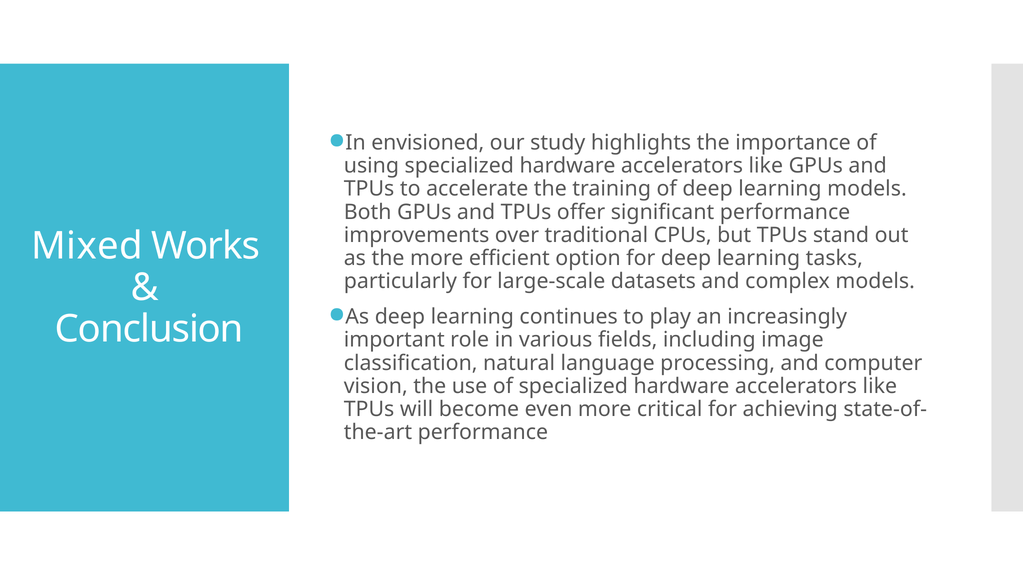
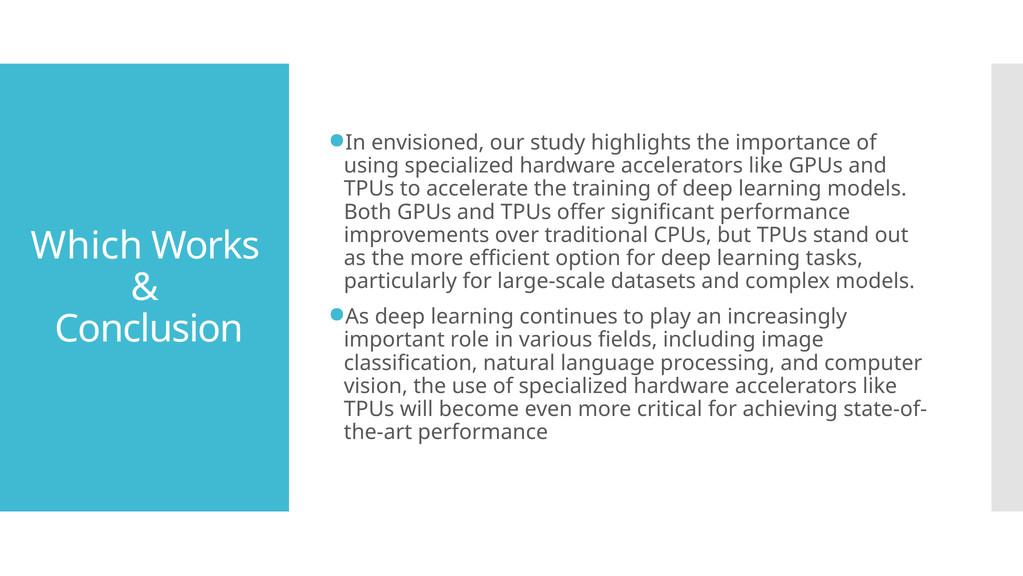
Mixed: Mixed -> Which
